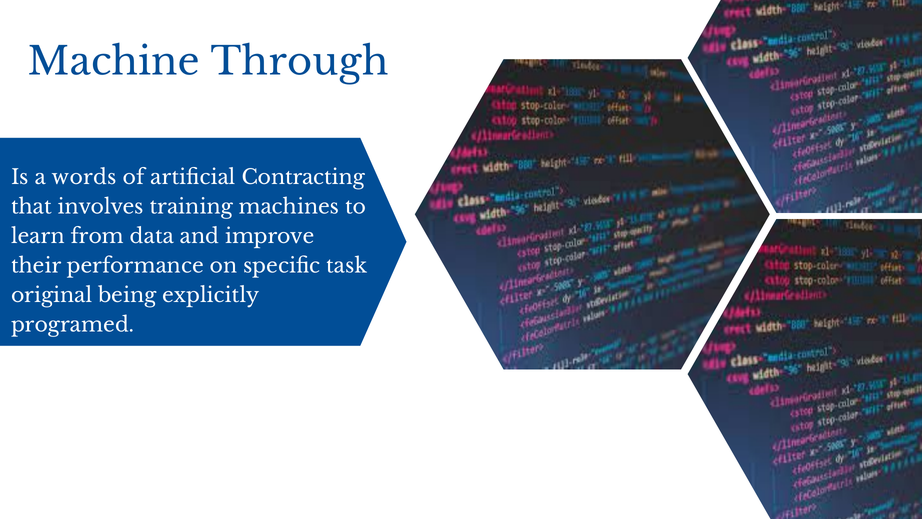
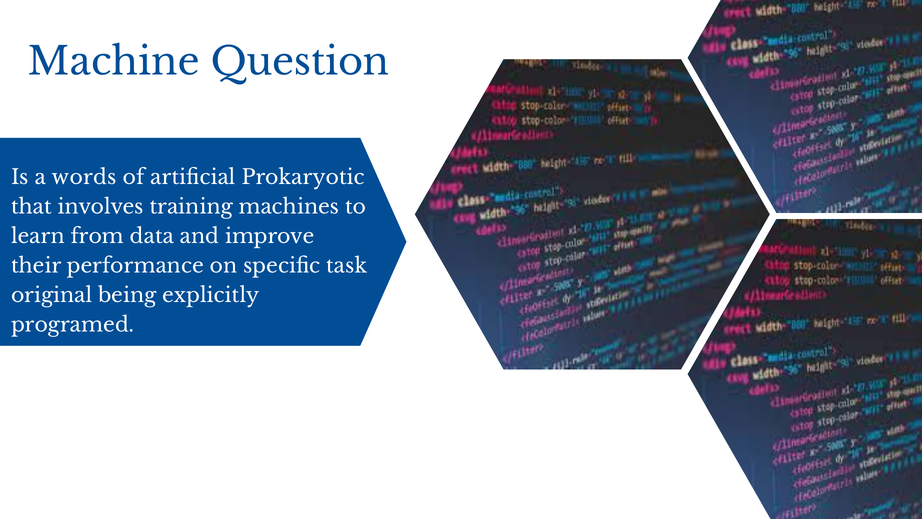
Through: Through -> Question
Contracting: Contracting -> Prokaryotic
